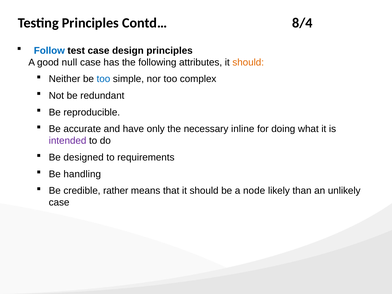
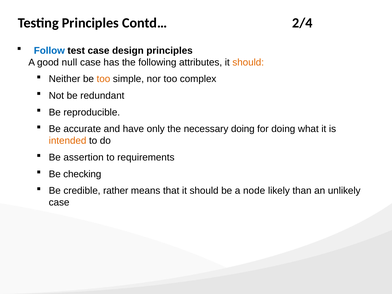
8/4: 8/4 -> 2/4
too at (103, 79) colour: blue -> orange
necessary inline: inline -> doing
intended colour: purple -> orange
designed: designed -> assertion
handling: handling -> checking
